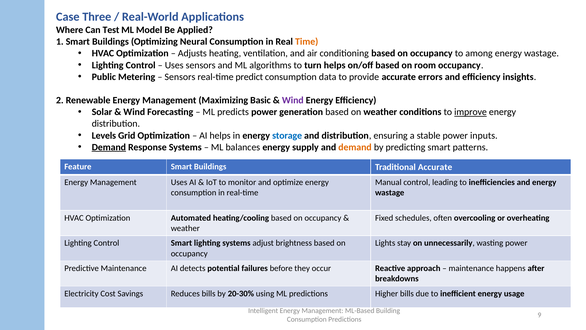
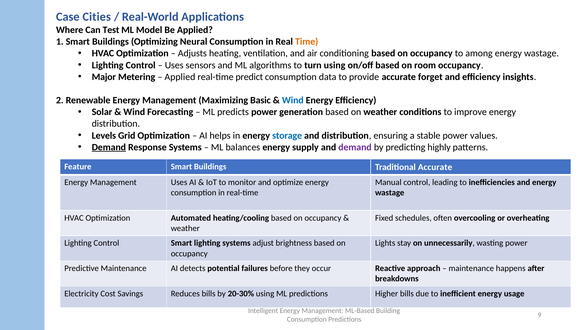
Three: Three -> Cities
turn helps: helps -> using
Public: Public -> Major
Sensors at (180, 77): Sensors -> Applied
errors: errors -> forget
Wind at (293, 100) colour: purple -> blue
improve underline: present -> none
inputs: inputs -> values
demand at (355, 147) colour: orange -> purple
predicting smart: smart -> highly
